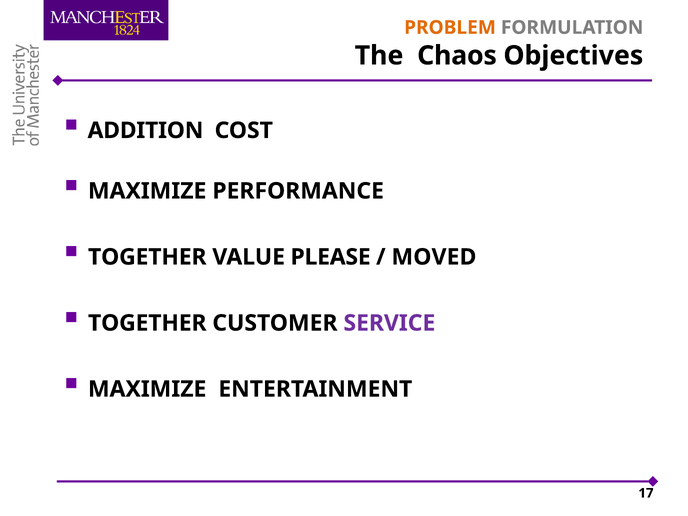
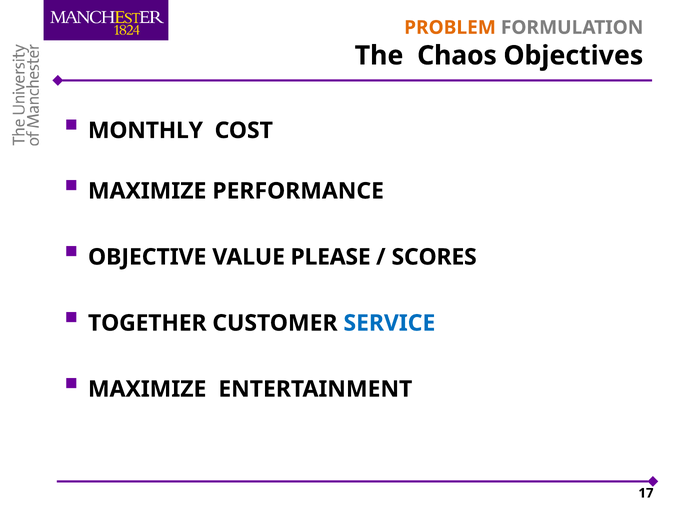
ADDITION: ADDITION -> MONTHLY
TOGETHER at (147, 257): TOGETHER -> OBJECTIVE
MOVED: MOVED -> SCORES
SERVICE colour: purple -> blue
